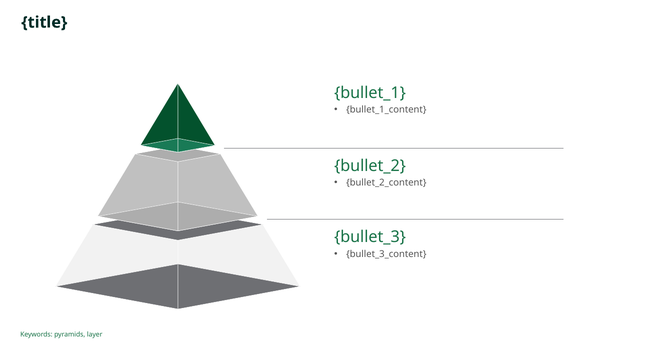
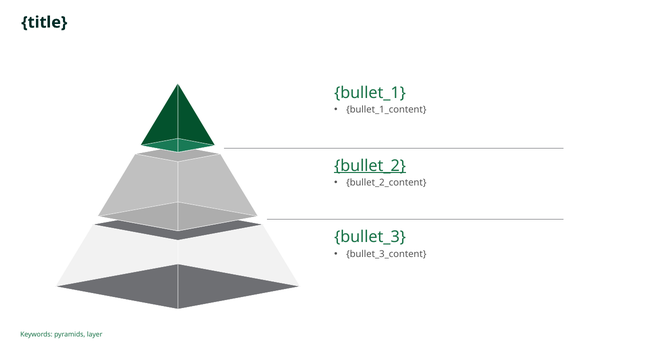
bullet_2 underline: none -> present
